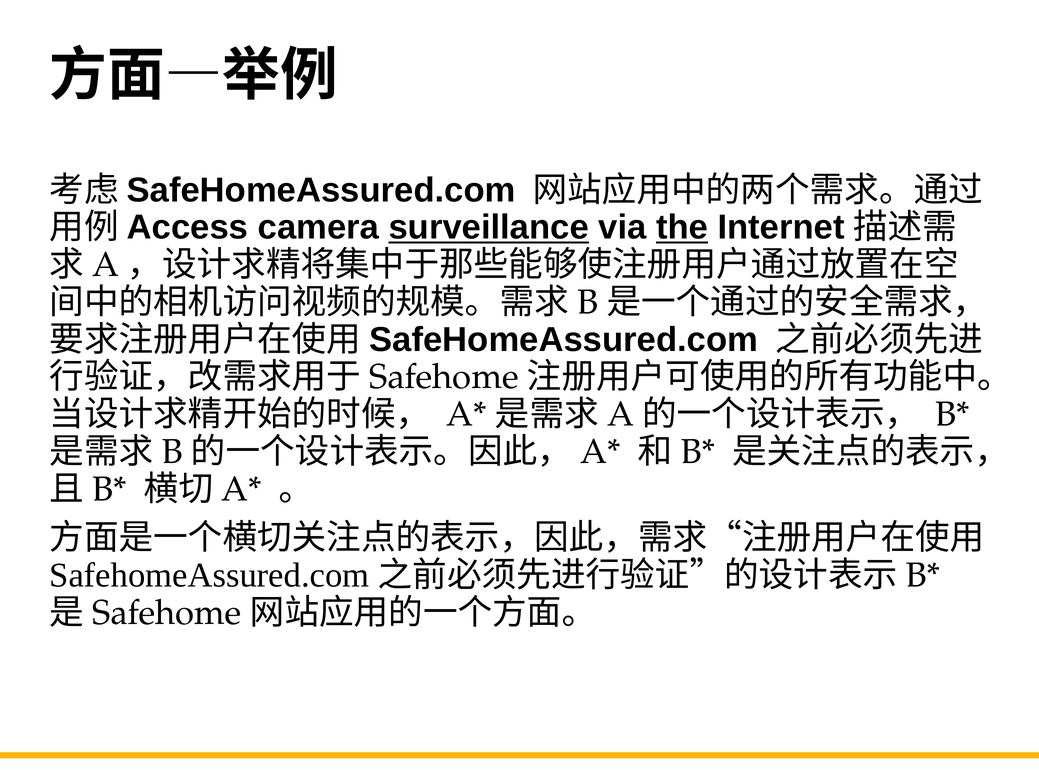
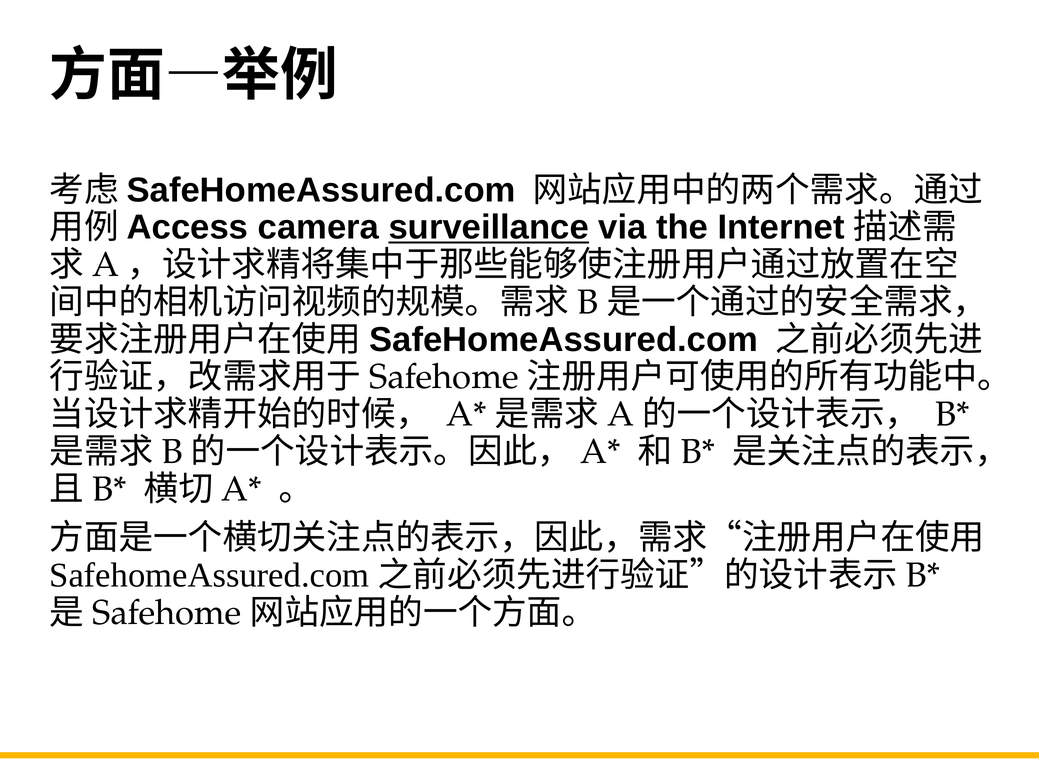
the underline: present -> none
